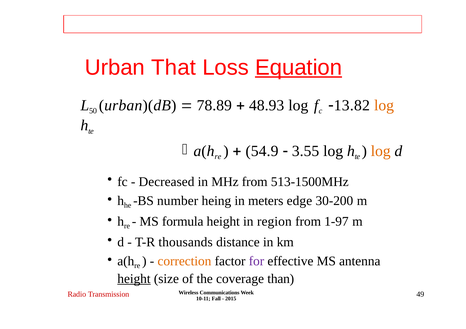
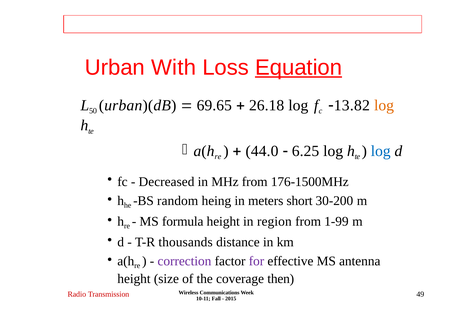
That: That -> With
78.89: 78.89 -> 69.65
48.93: 48.93 -> 26.18
54.9: 54.9 -> 44.0
3.55: 3.55 -> 6.25
log at (381, 151) colour: orange -> blue
513-1500MHz: 513-1500MHz -> 176-1500MHz
number: number -> random
edge: edge -> short
1-97: 1-97 -> 1-99
correction colour: orange -> purple
height at (134, 279) underline: present -> none
than: than -> then
